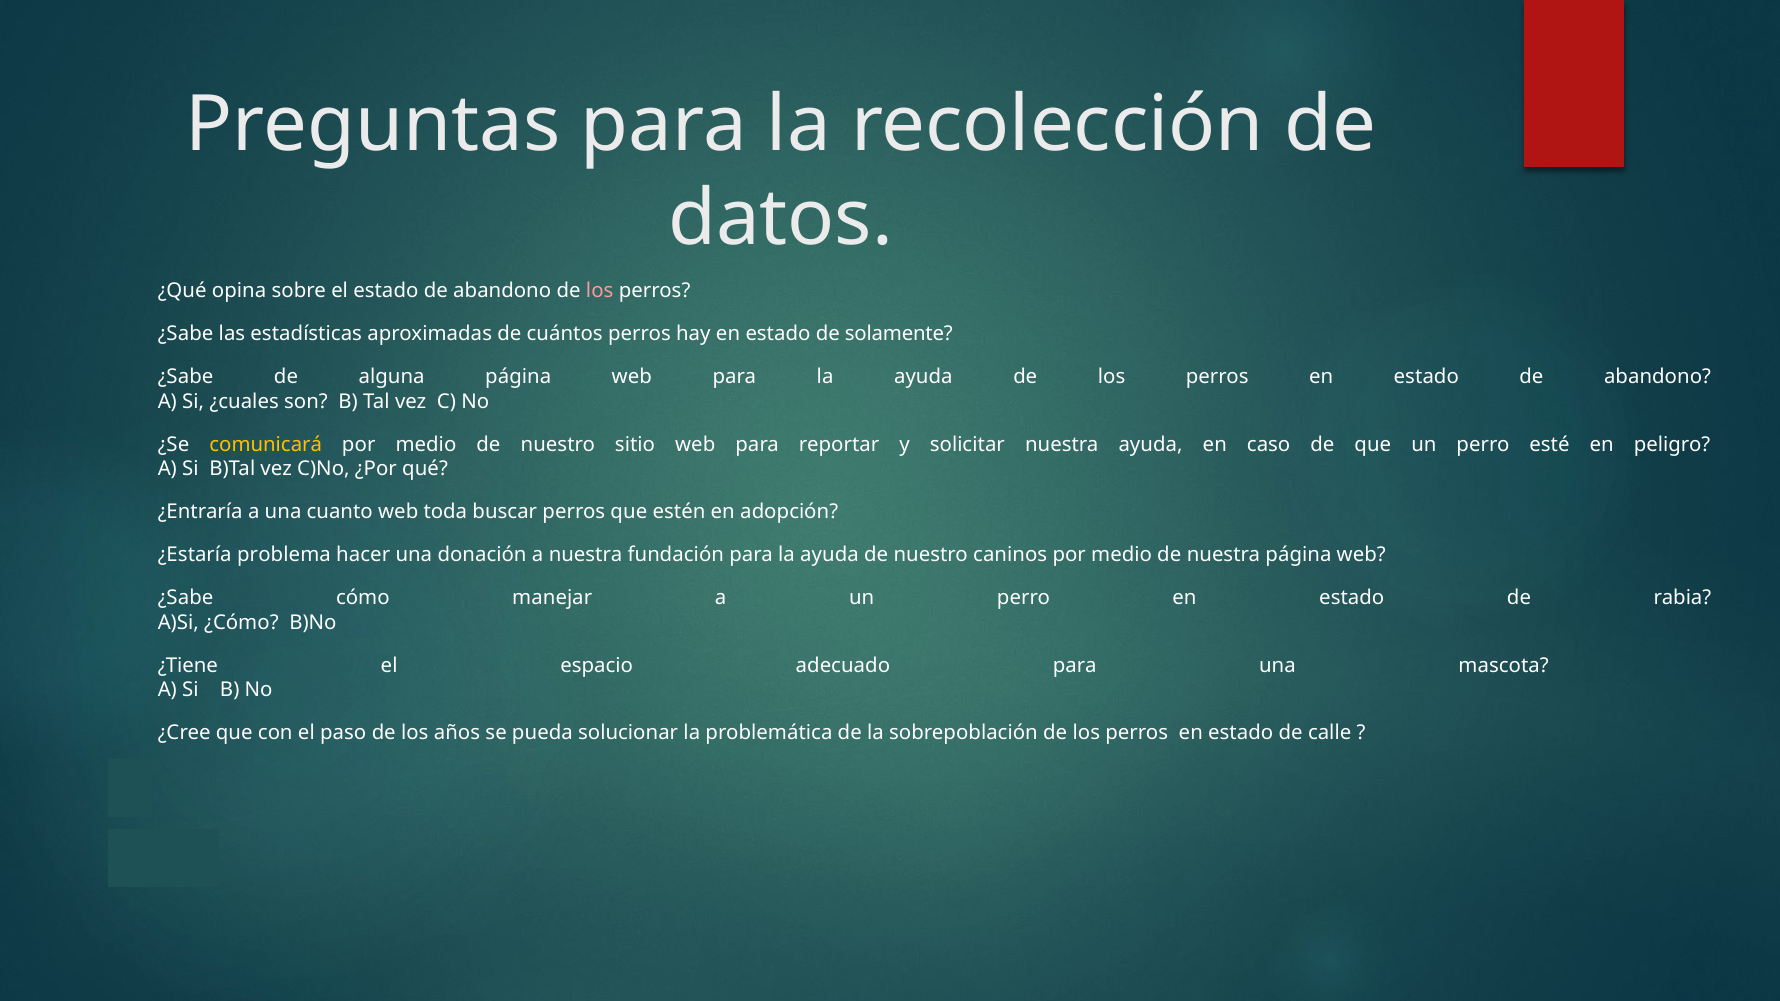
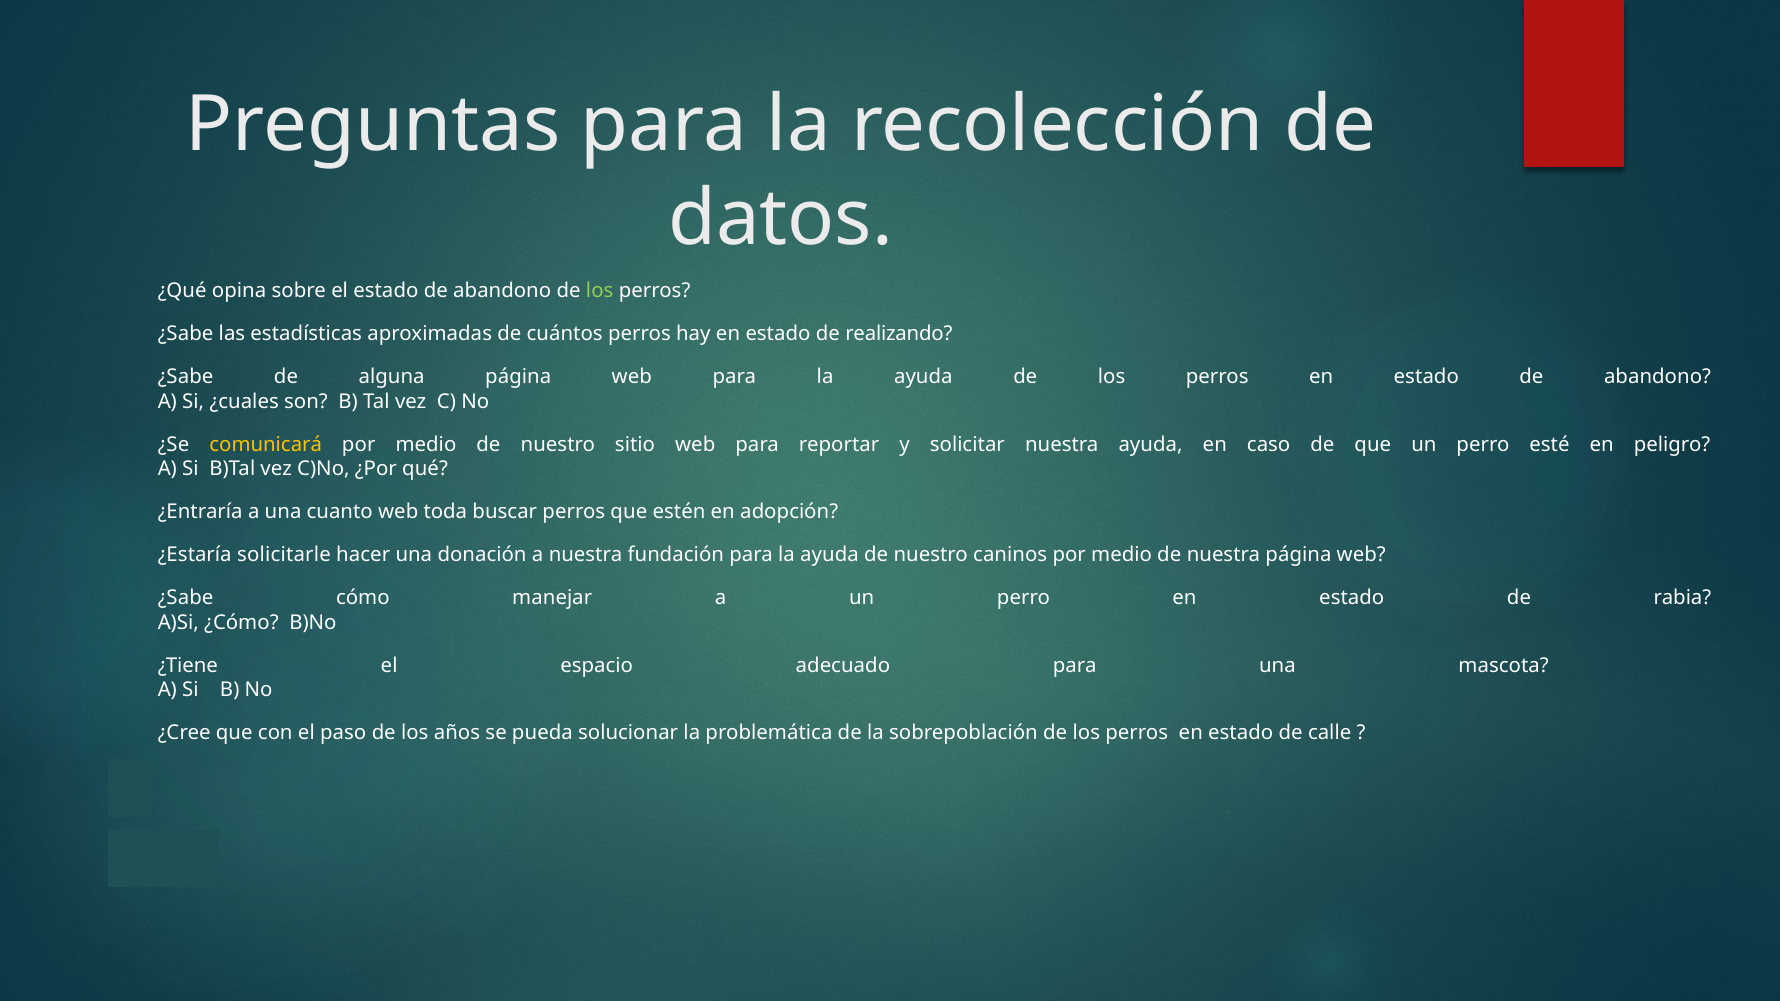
los at (600, 291) colour: pink -> light green
solamente: solamente -> realizando
problema: problema -> solicitarle
